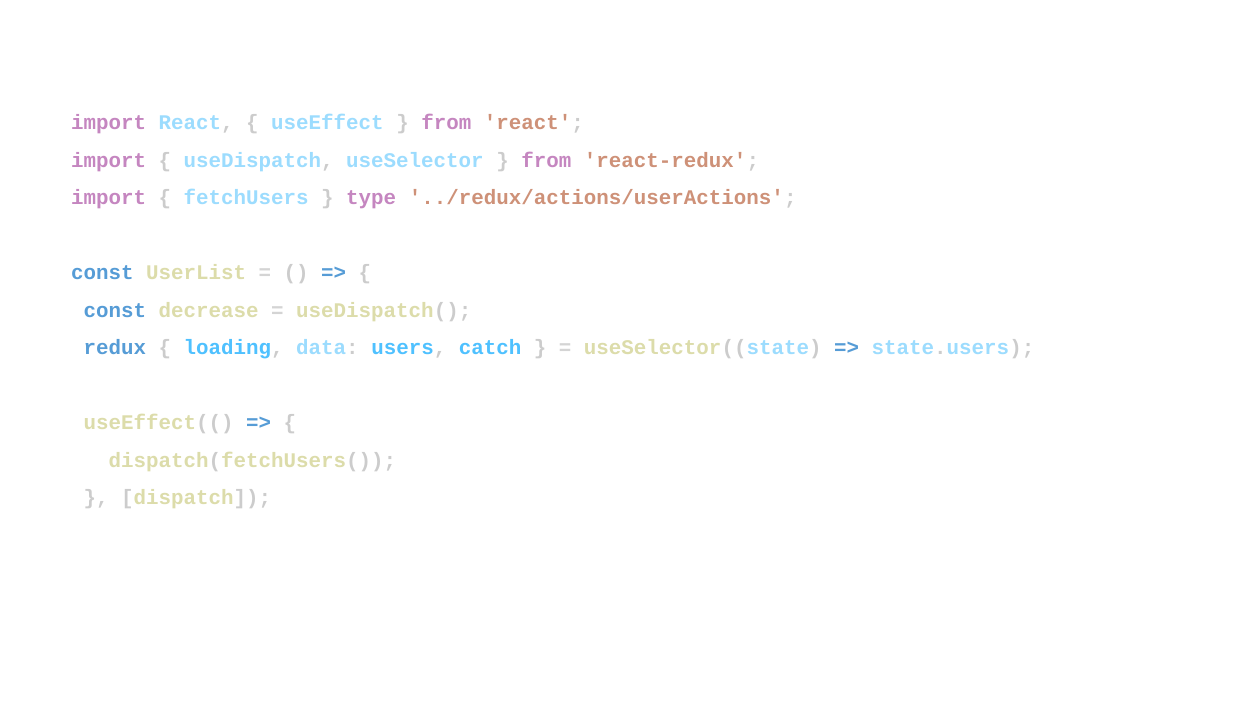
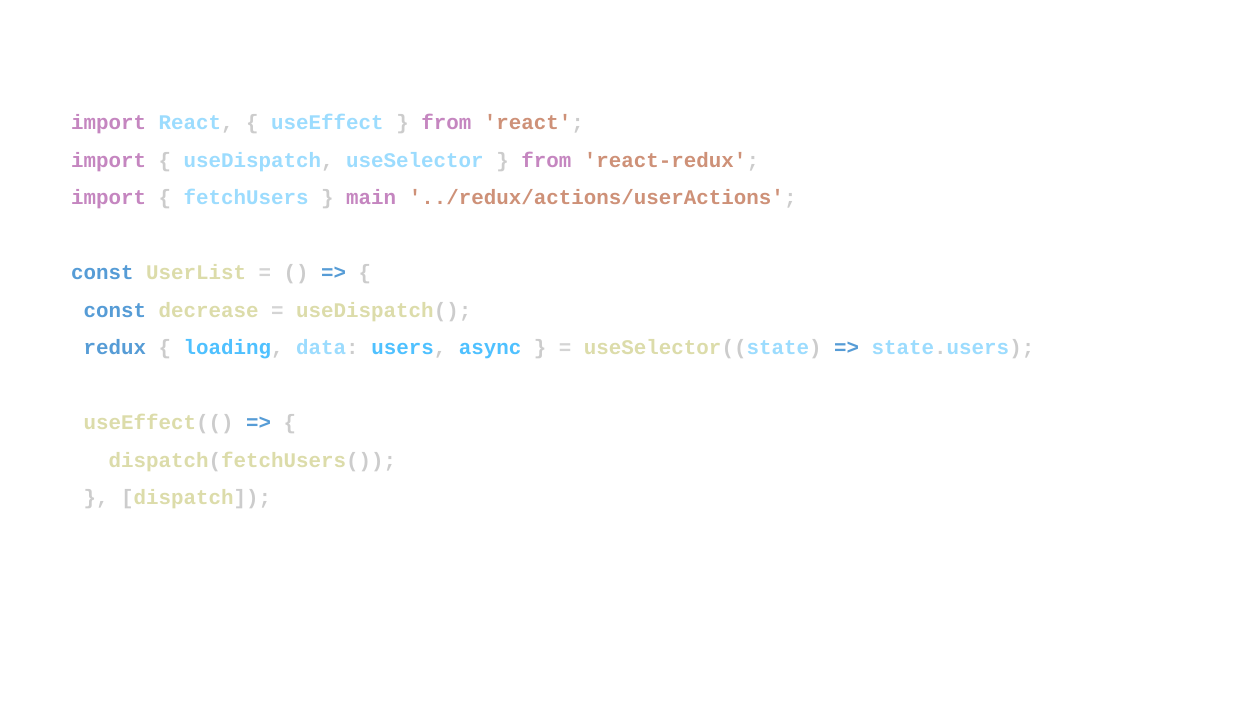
type: type -> main
catch: catch -> async
